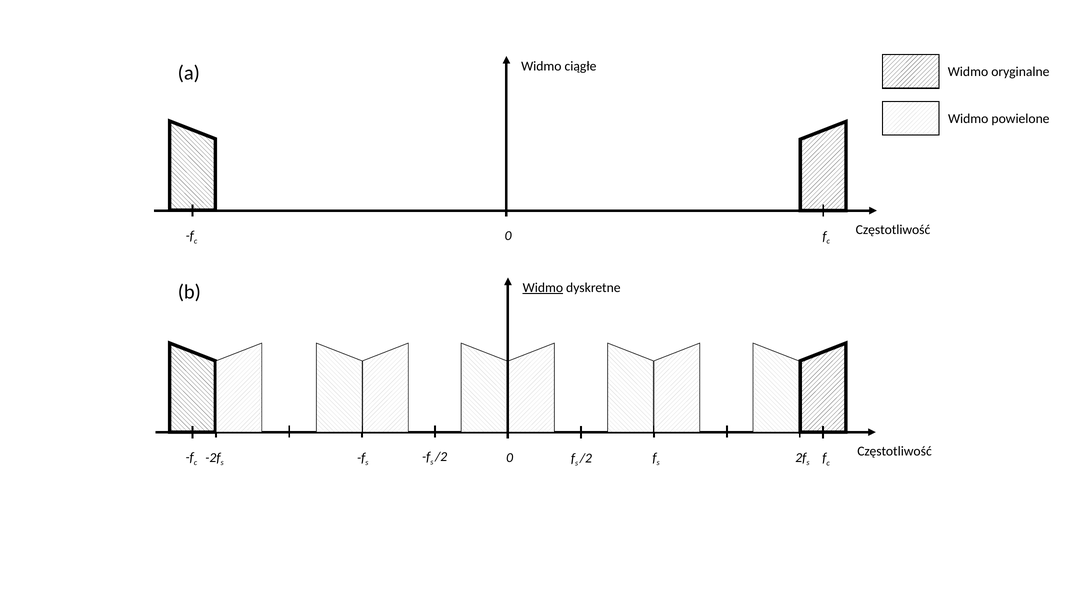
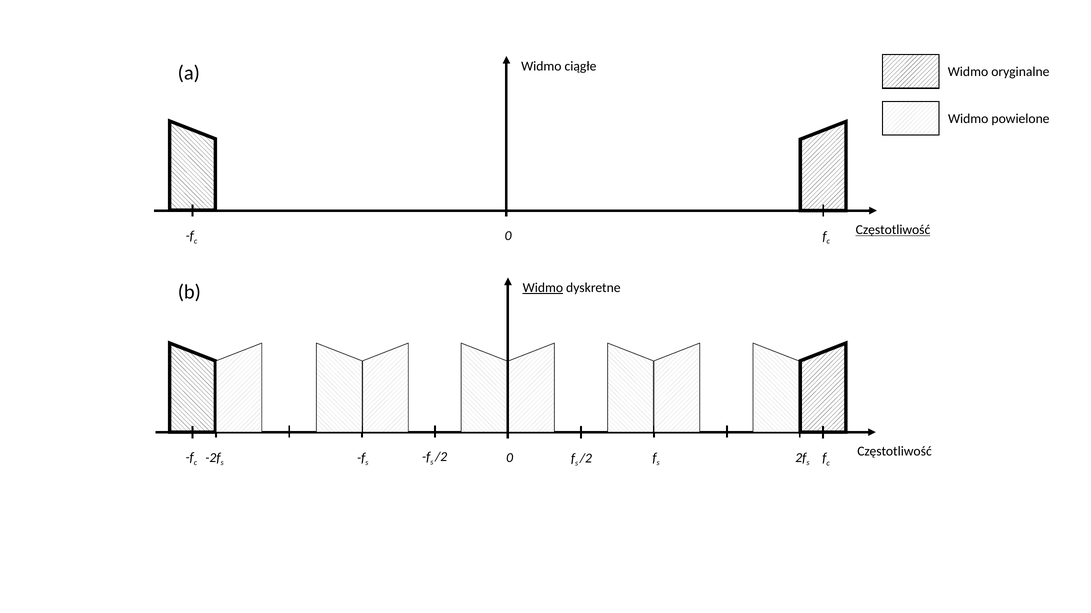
Częstotliwość at (893, 230) underline: none -> present
